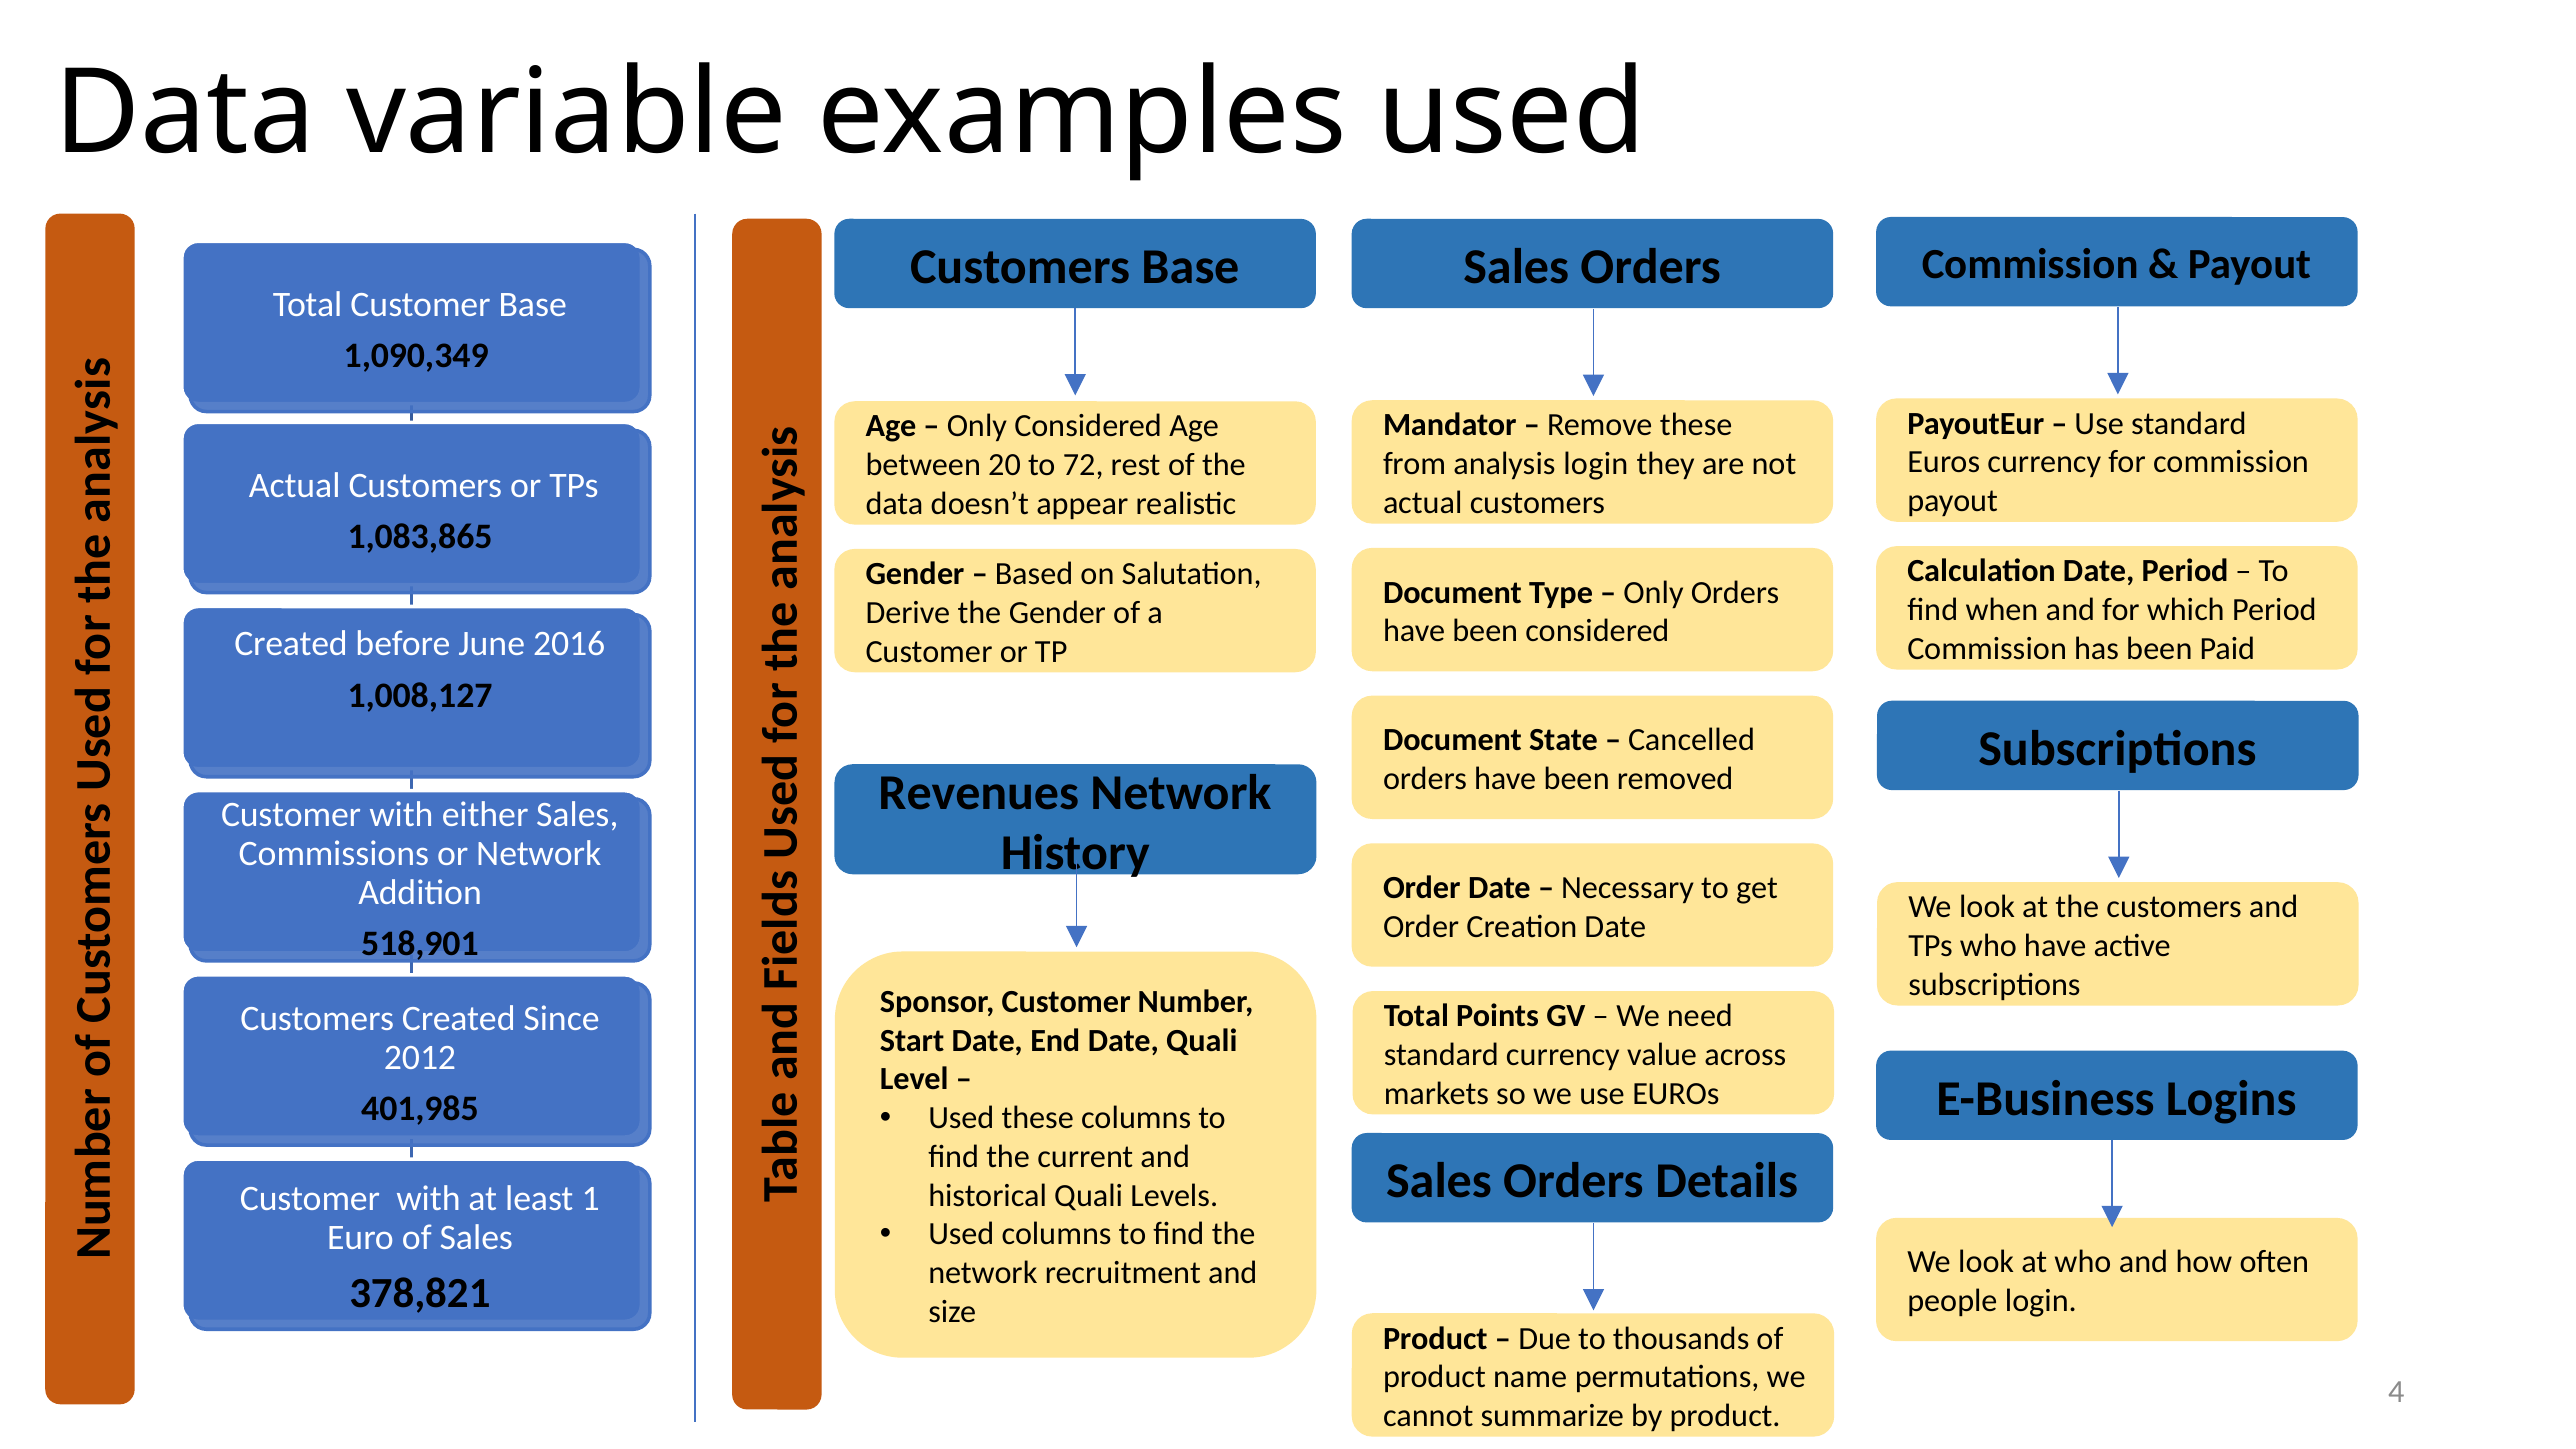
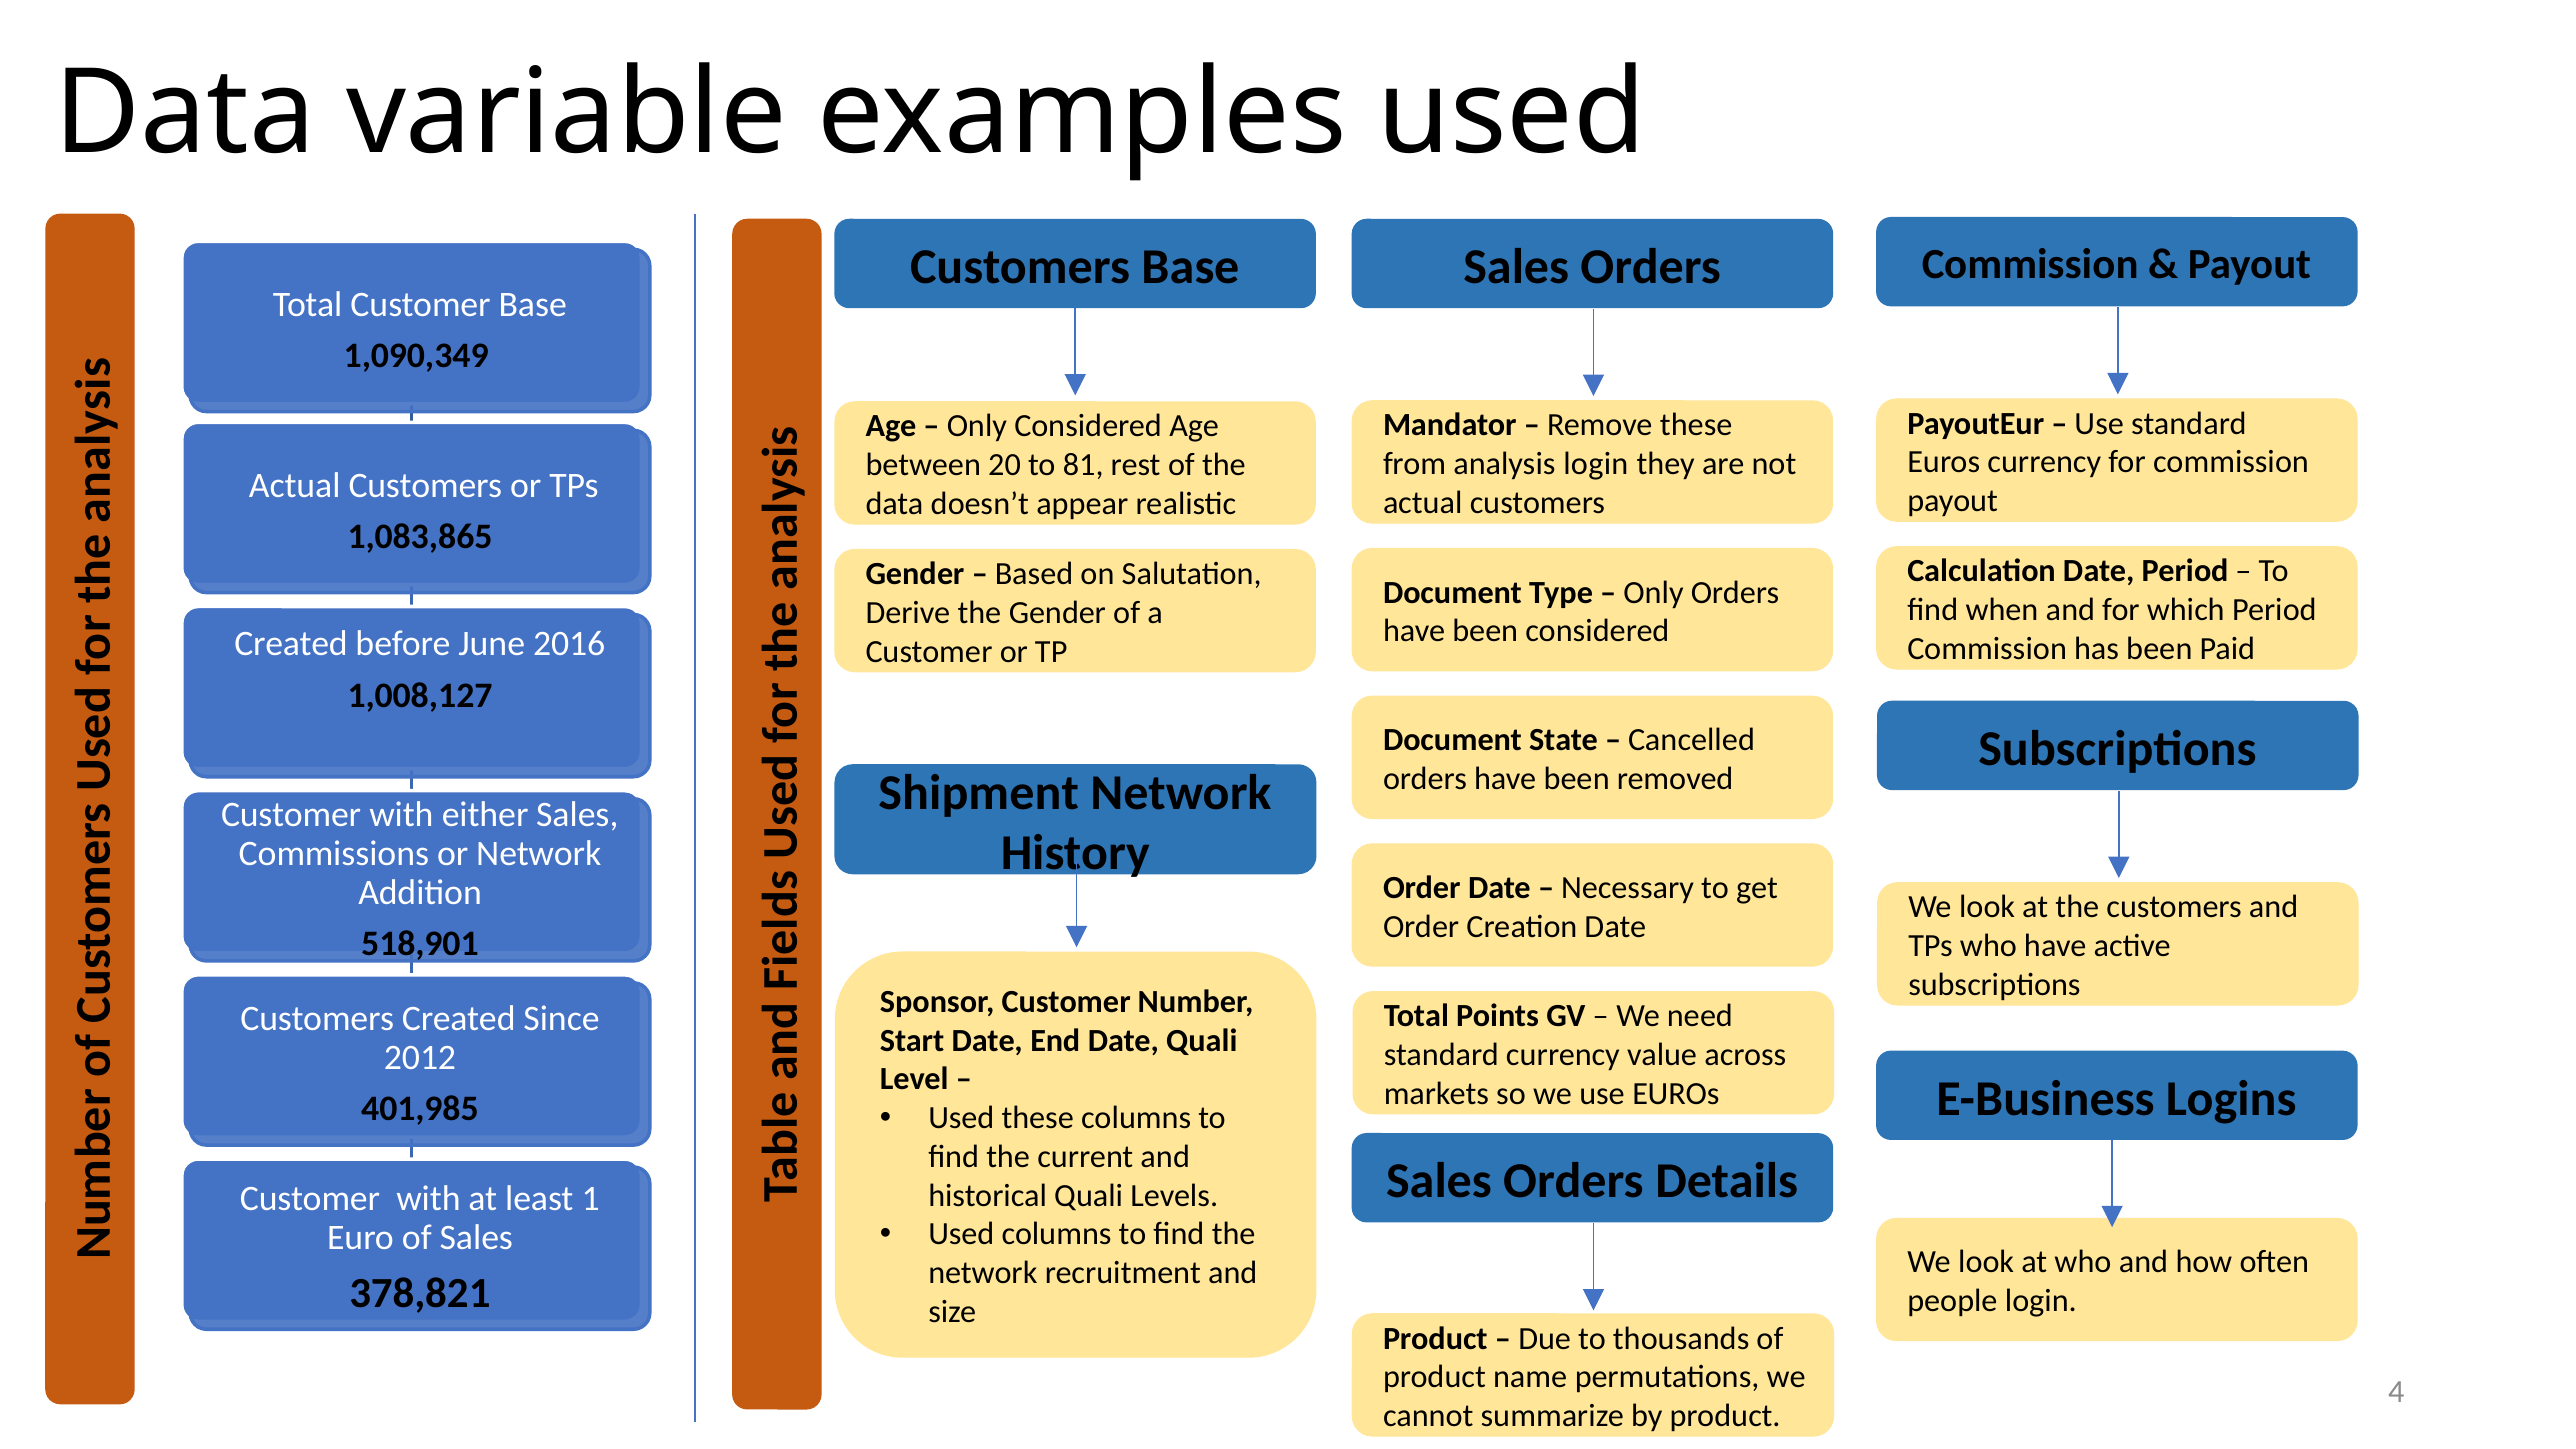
72: 72 -> 81
Revenues: Revenues -> Shipment
